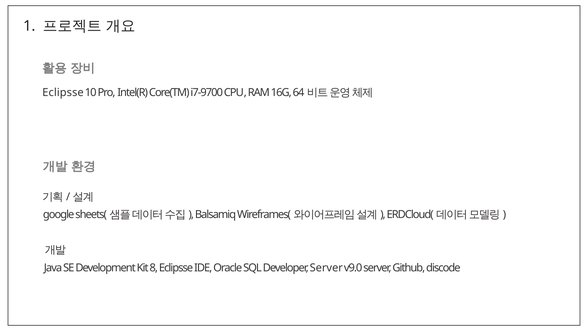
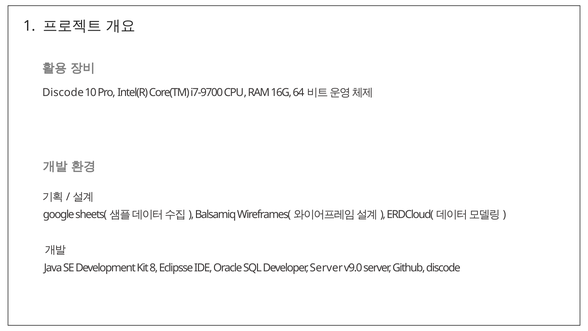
Eclipsse at (63, 92): Eclipsse -> Discode
